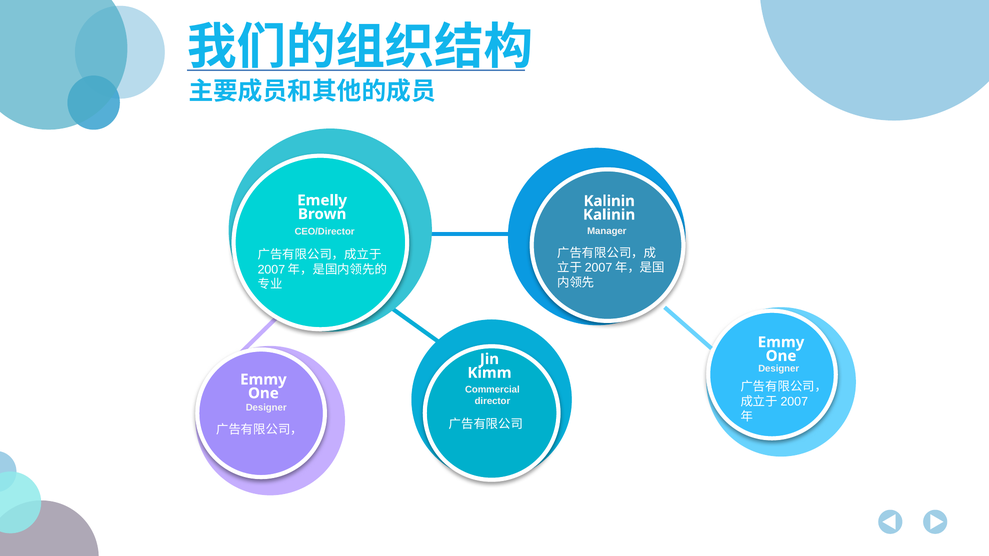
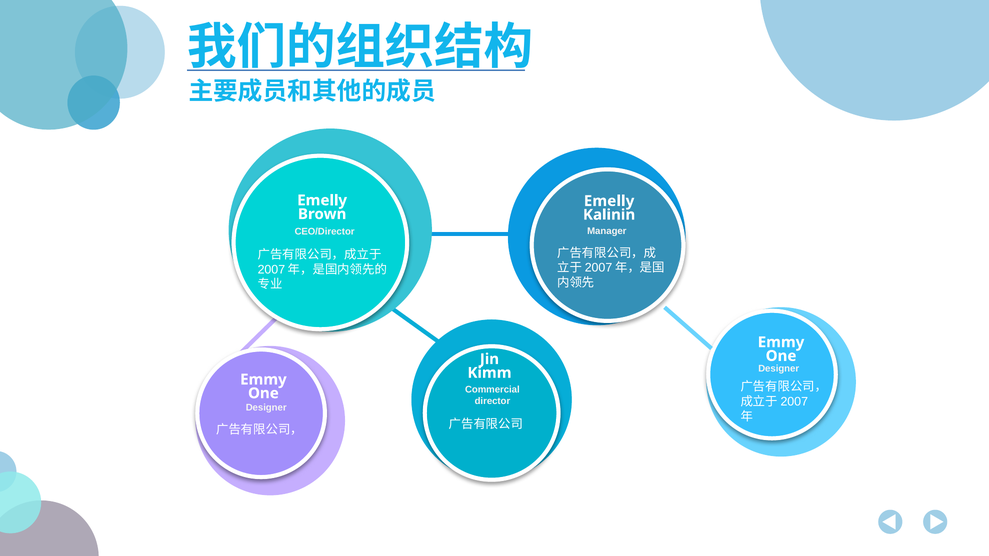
Kalinin at (609, 201): Kalinin -> Emelly
